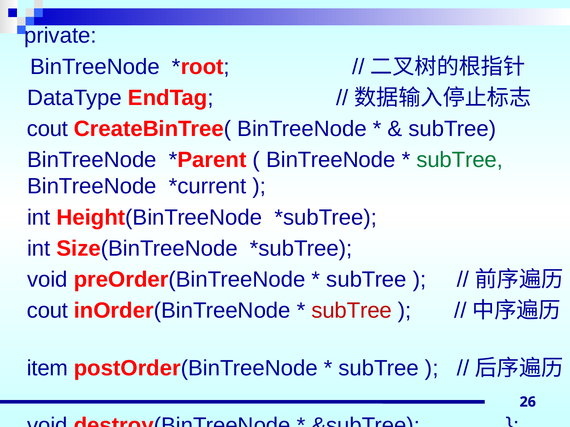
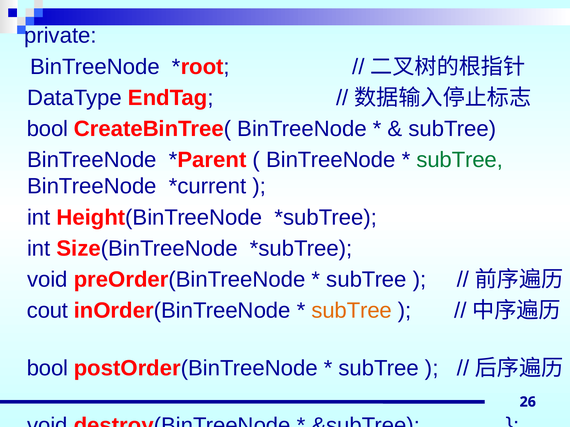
cout at (47, 129): cout -> bool
subTree at (352, 311) colour: red -> orange
item at (47, 368): item -> bool
